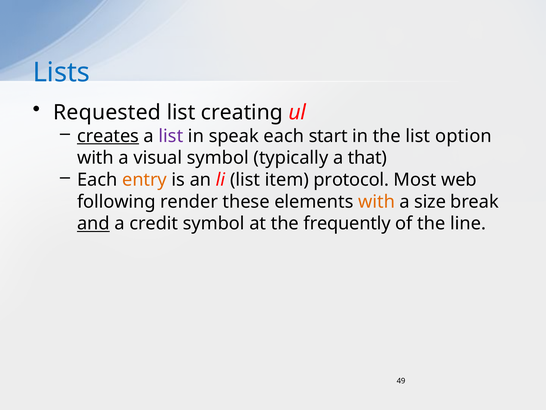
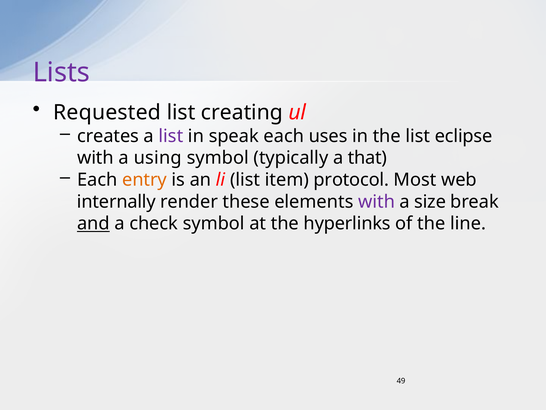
Lists colour: blue -> purple
creates underline: present -> none
start: start -> uses
option: option -> eclipse
visual: visual -> using
following: following -> internally
with at (377, 201) colour: orange -> purple
credit: credit -> check
frequently: frequently -> hyperlinks
